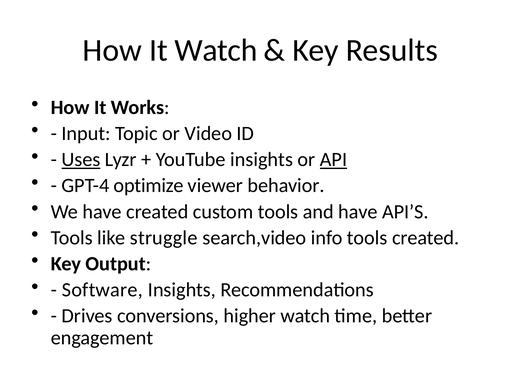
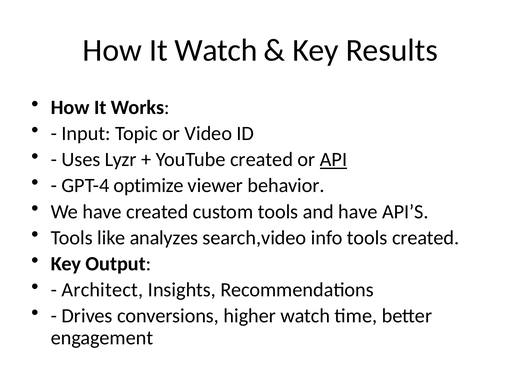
Uses underline: present -> none
YouTube insights: insights -> created
struggle: struggle -> analyzes
Software: Software -> Architect
